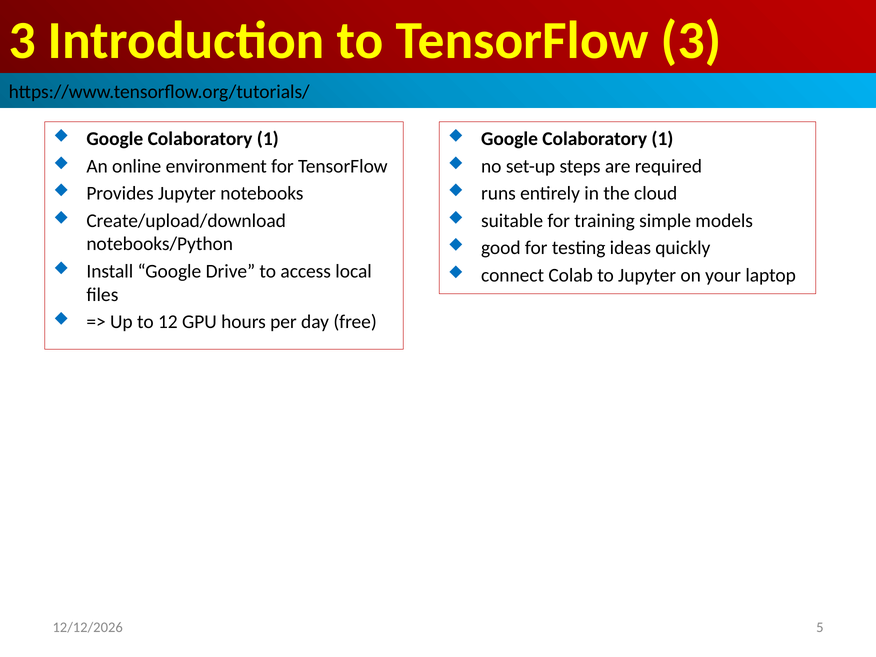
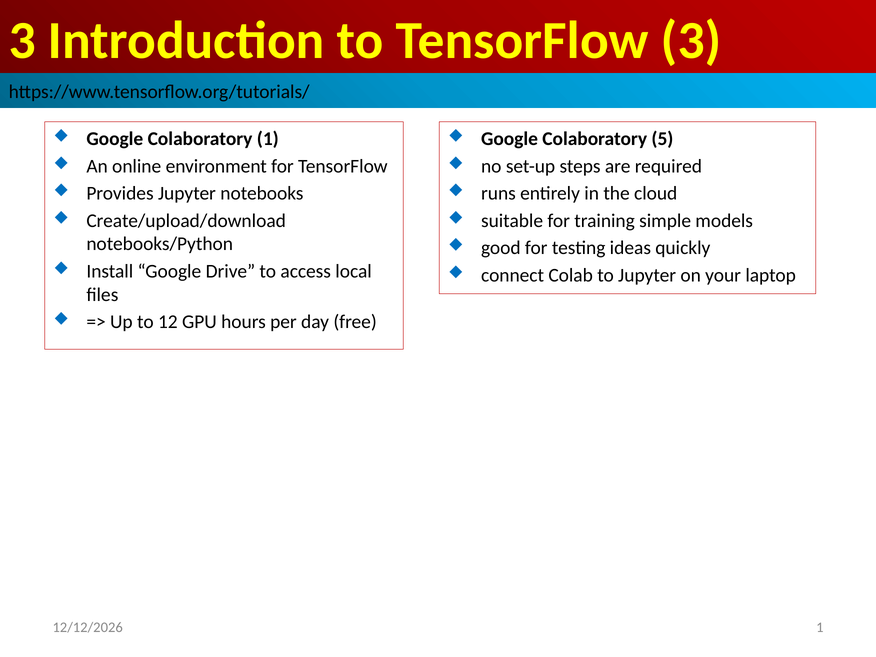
1 at (662, 139): 1 -> 5
5 at (820, 627): 5 -> 1
